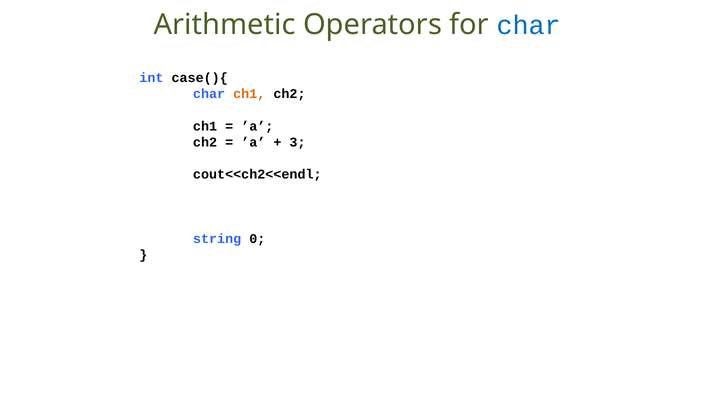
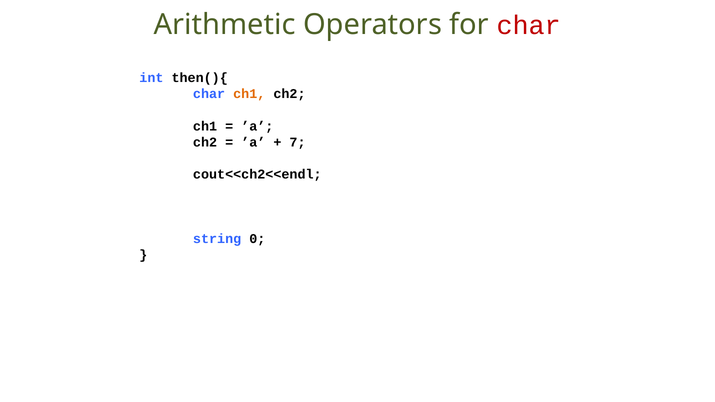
char at (529, 26) colour: blue -> red
case(){: case(){ -> then(){
3: 3 -> 7
